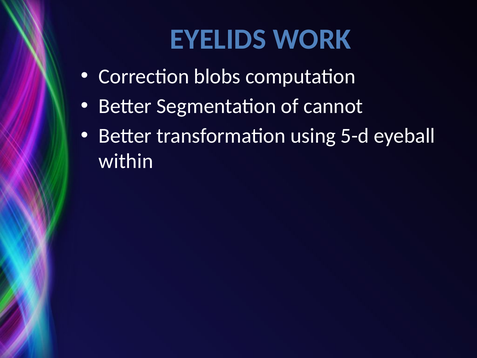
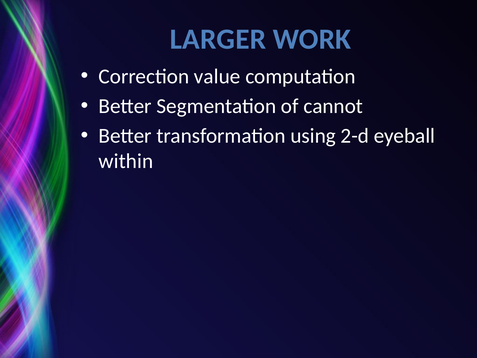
EYELIDS: EYELIDS -> LARGER
blobs: blobs -> value
5-d: 5-d -> 2-d
